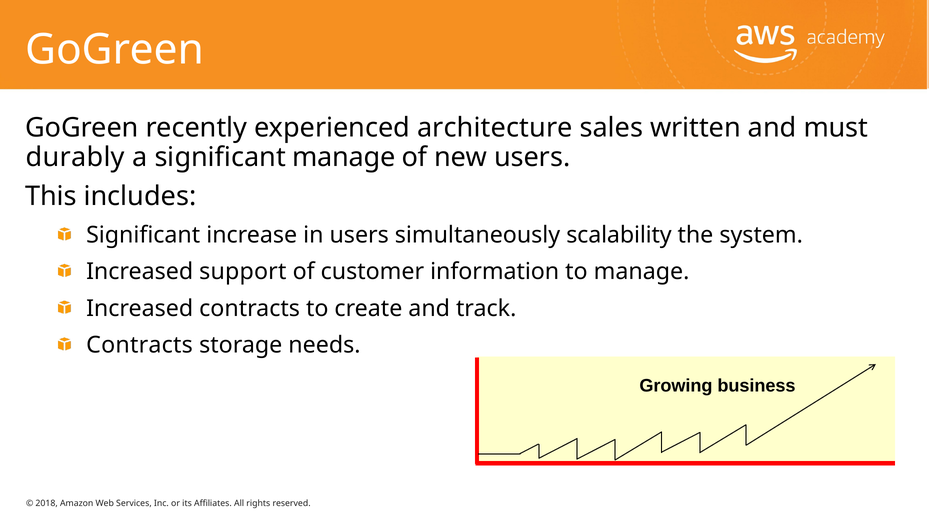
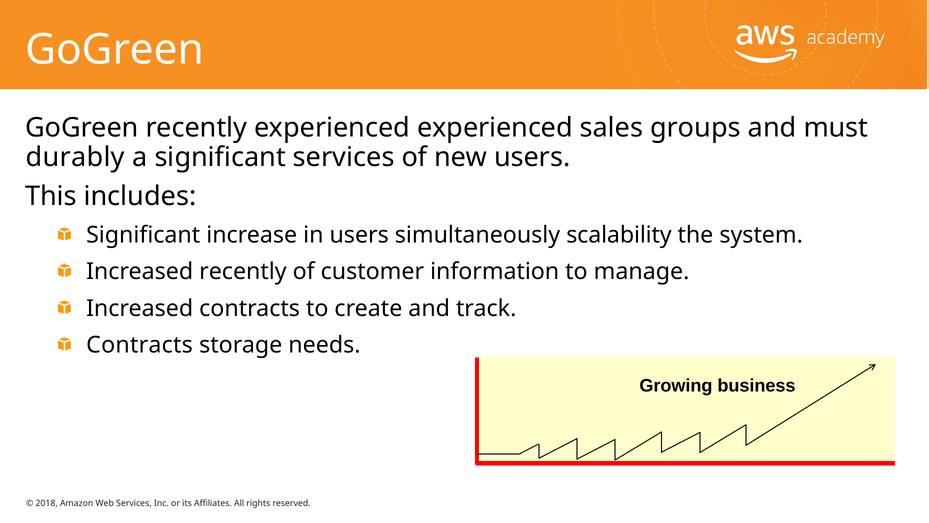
experienced architecture: architecture -> experienced
written: written -> groups
significant manage: manage -> services
Increased support: support -> recently
